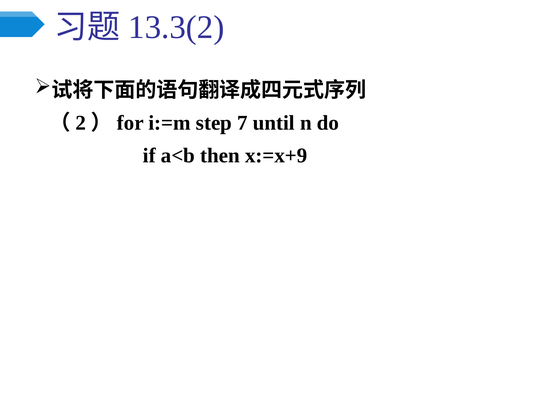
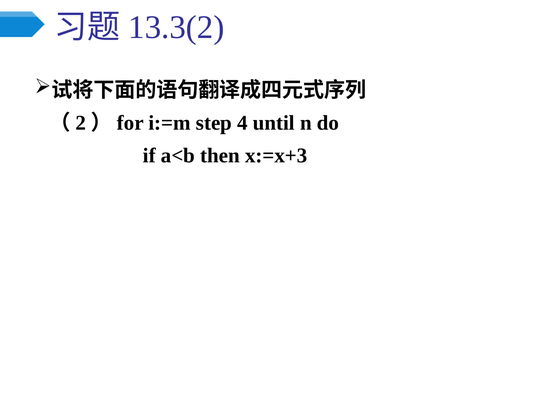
7: 7 -> 4
x:=x+9: x:=x+9 -> x:=x+3
